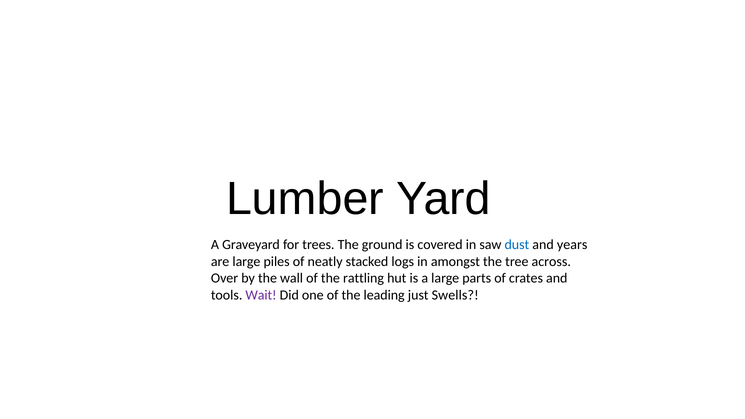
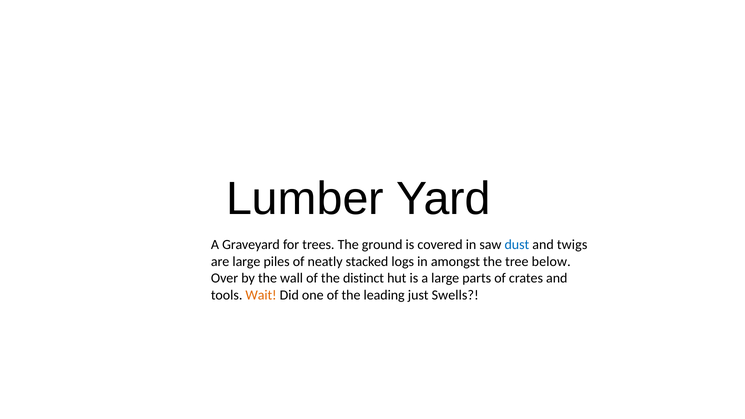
years: years -> twigs
across: across -> below
rattling: rattling -> distinct
Wait colour: purple -> orange
